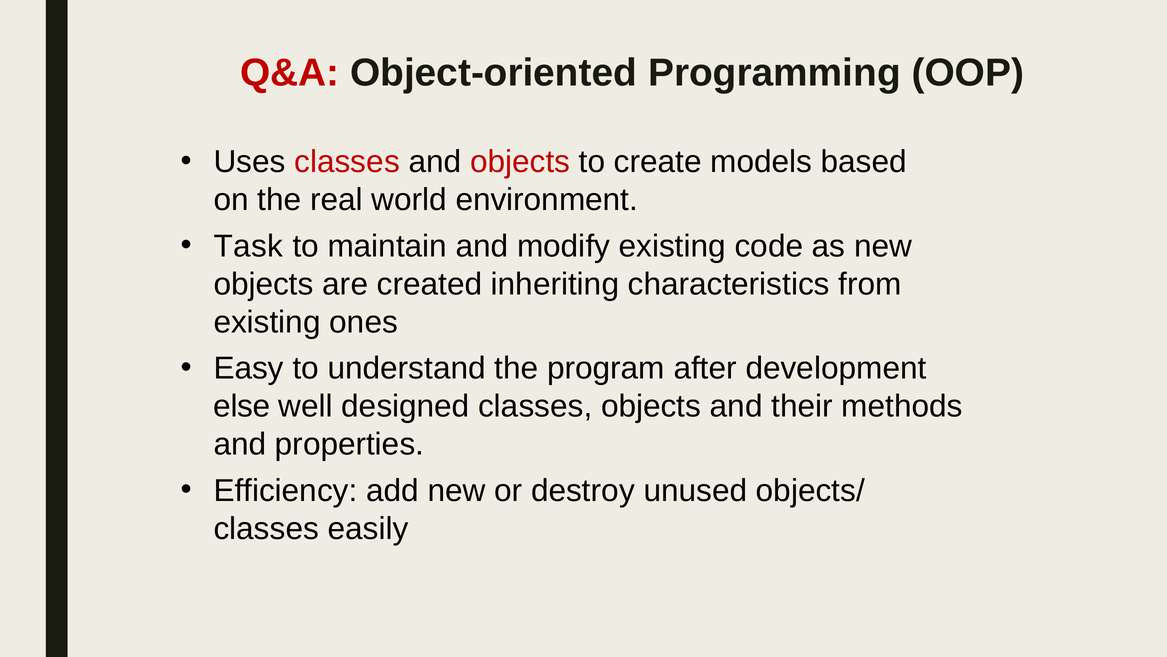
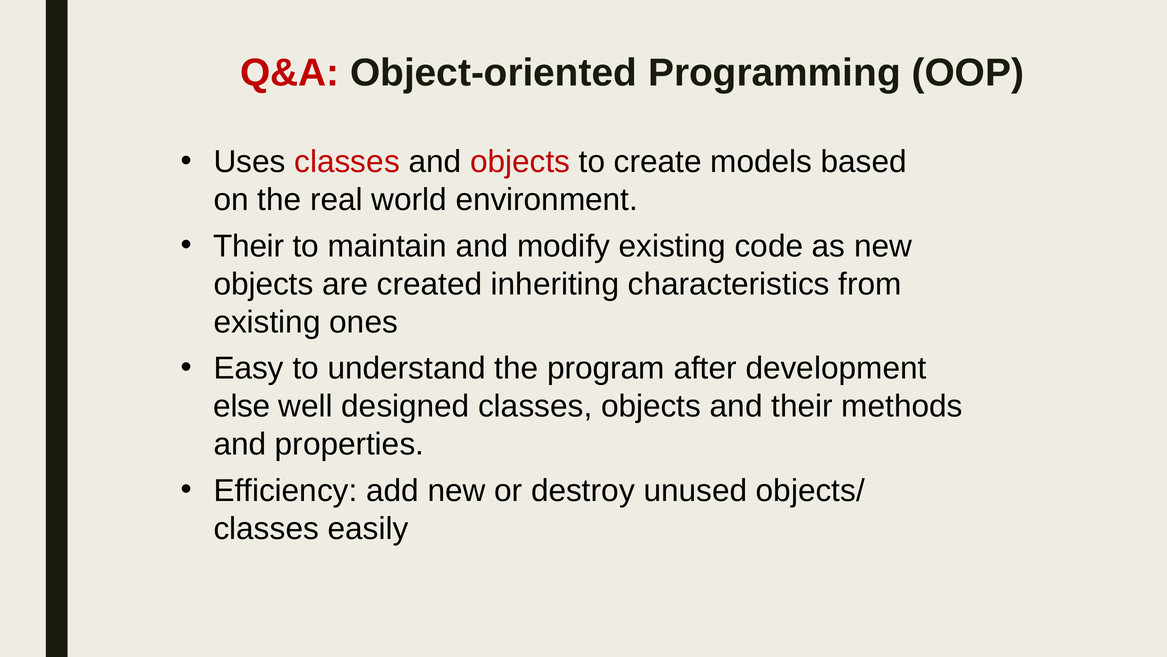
Task at (248, 246): Task -> Their
